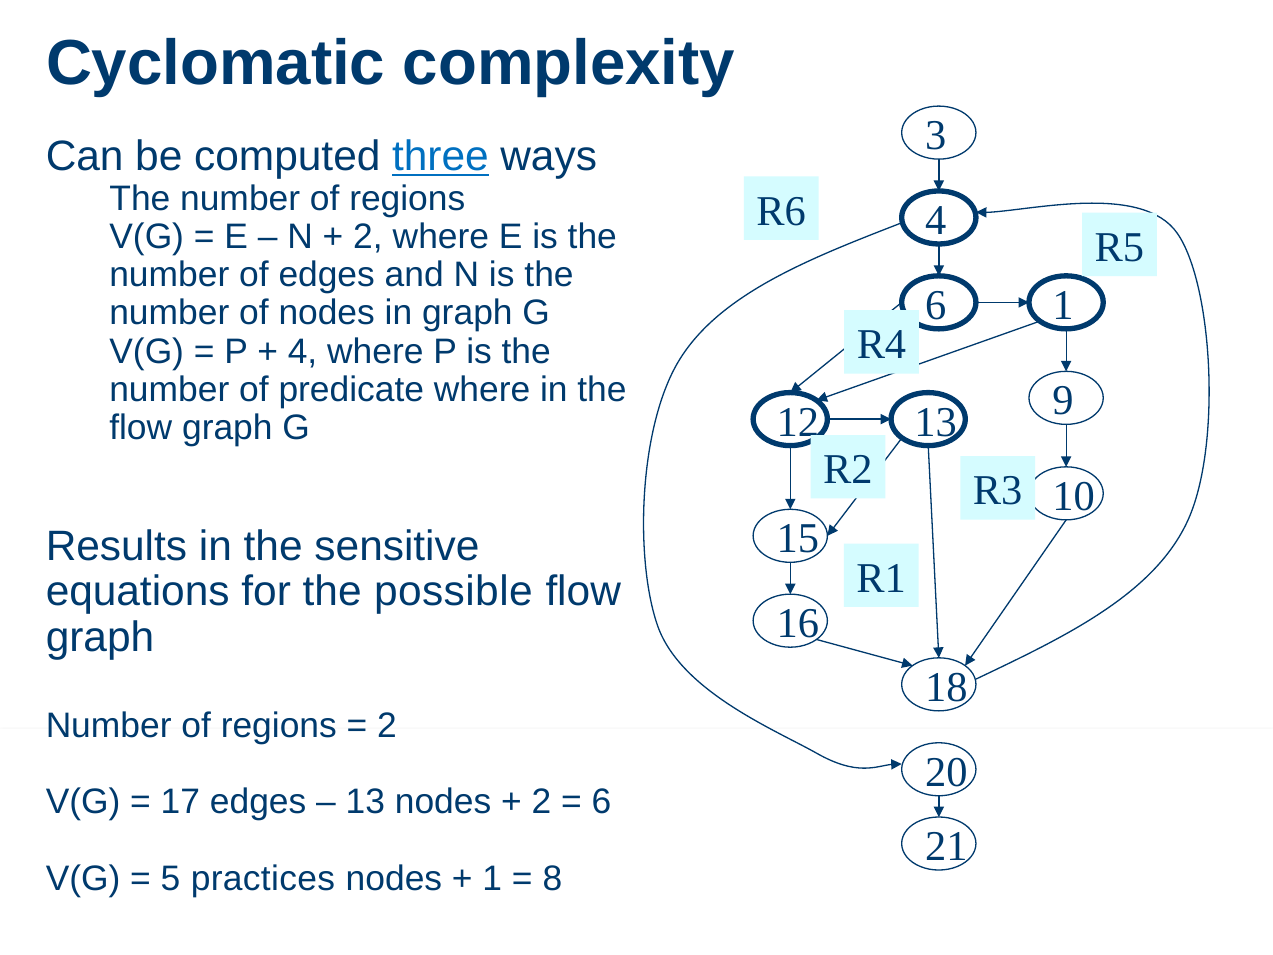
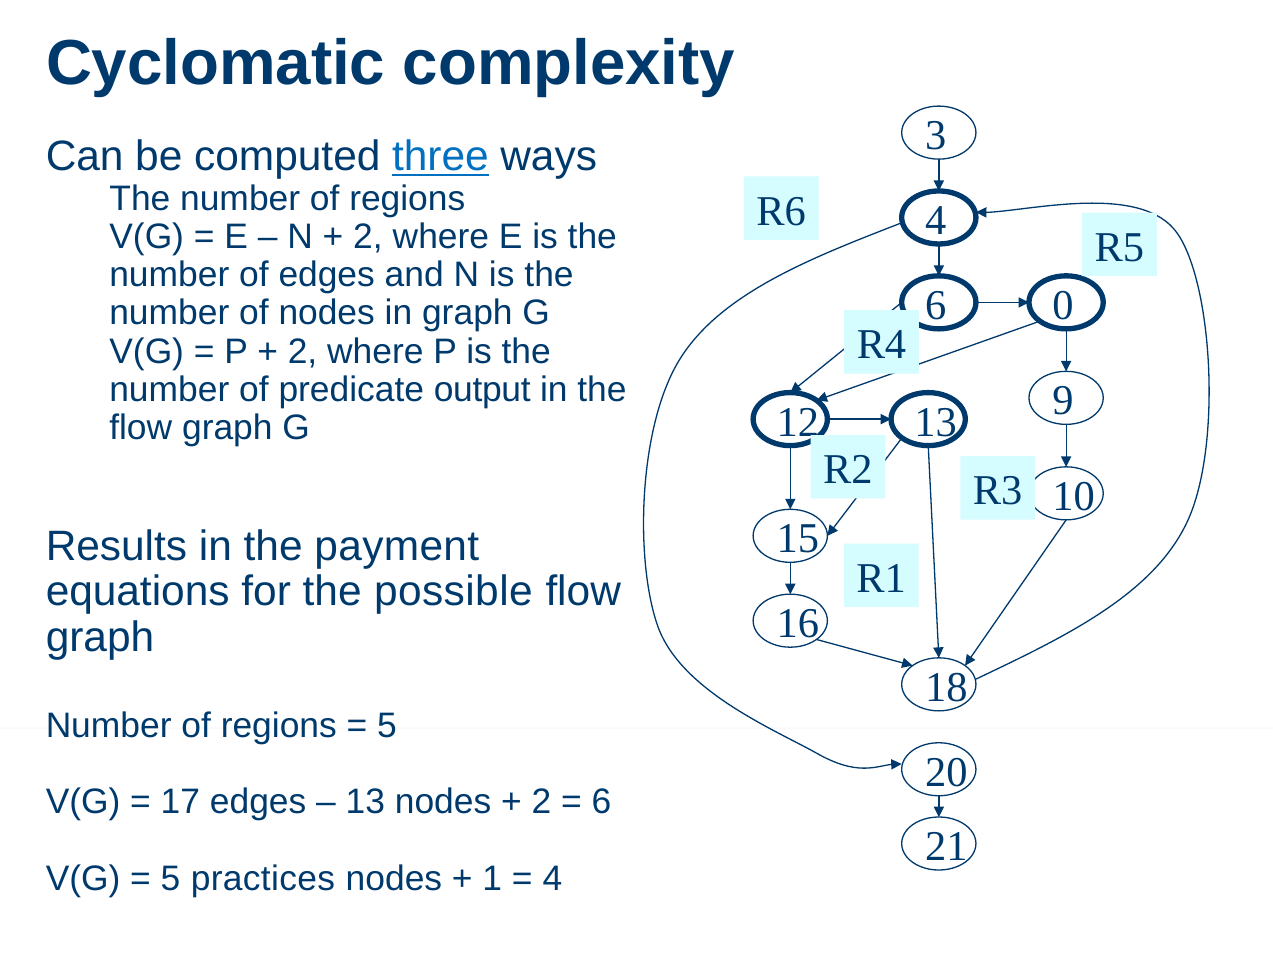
6 1: 1 -> 0
4 at (303, 351): 4 -> 2
predicate where: where -> output
sensitive: sensitive -> payment
2 at (387, 725): 2 -> 5
8 at (552, 878): 8 -> 4
